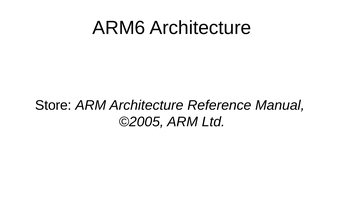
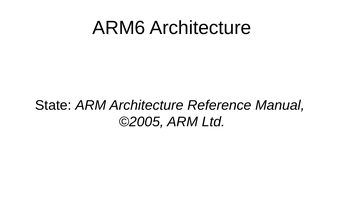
Store: Store -> State
